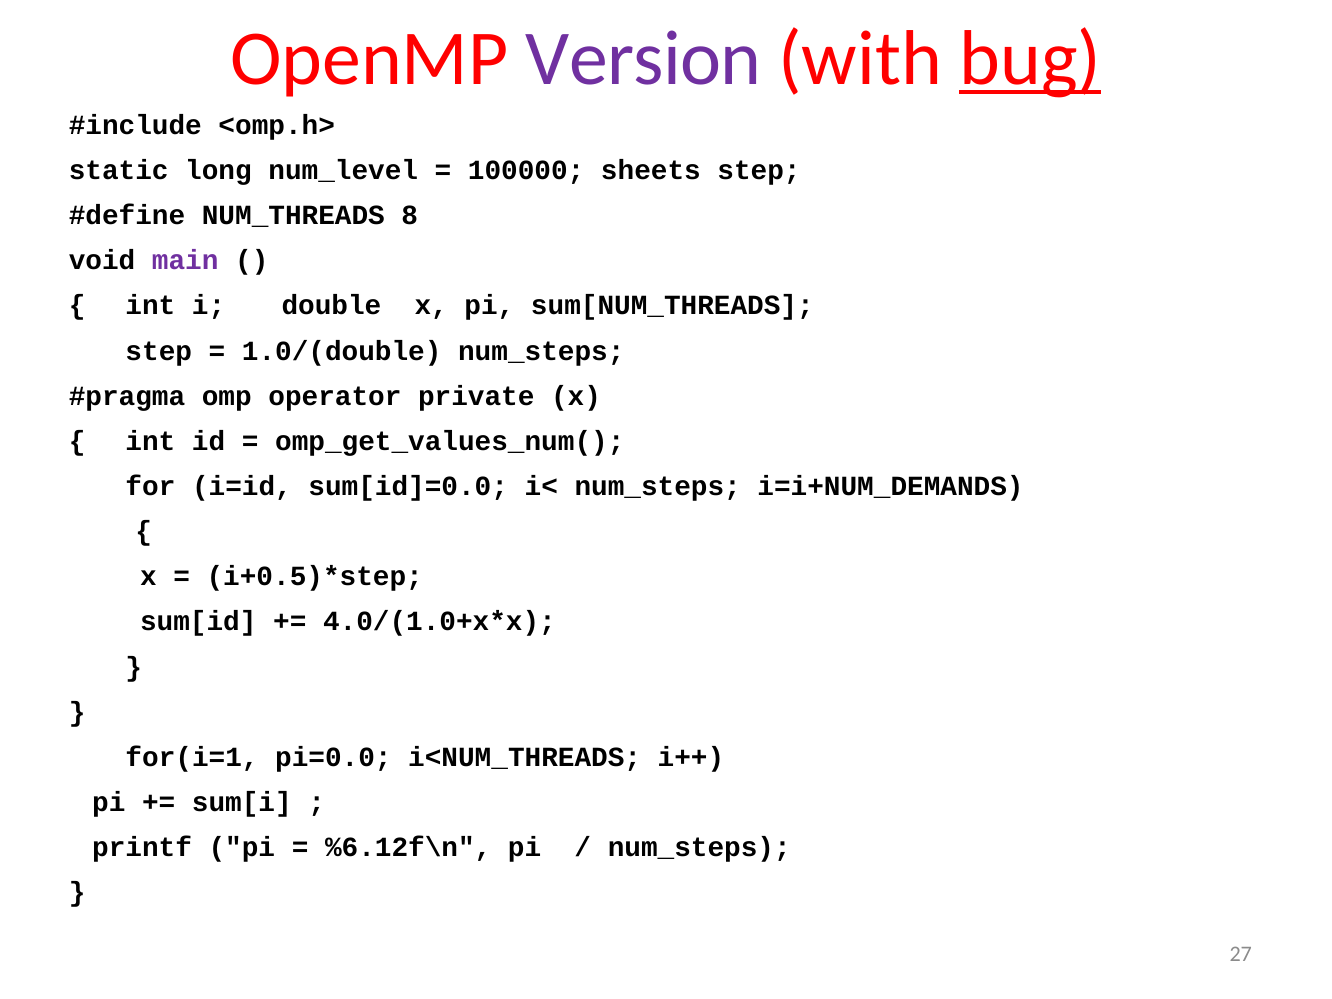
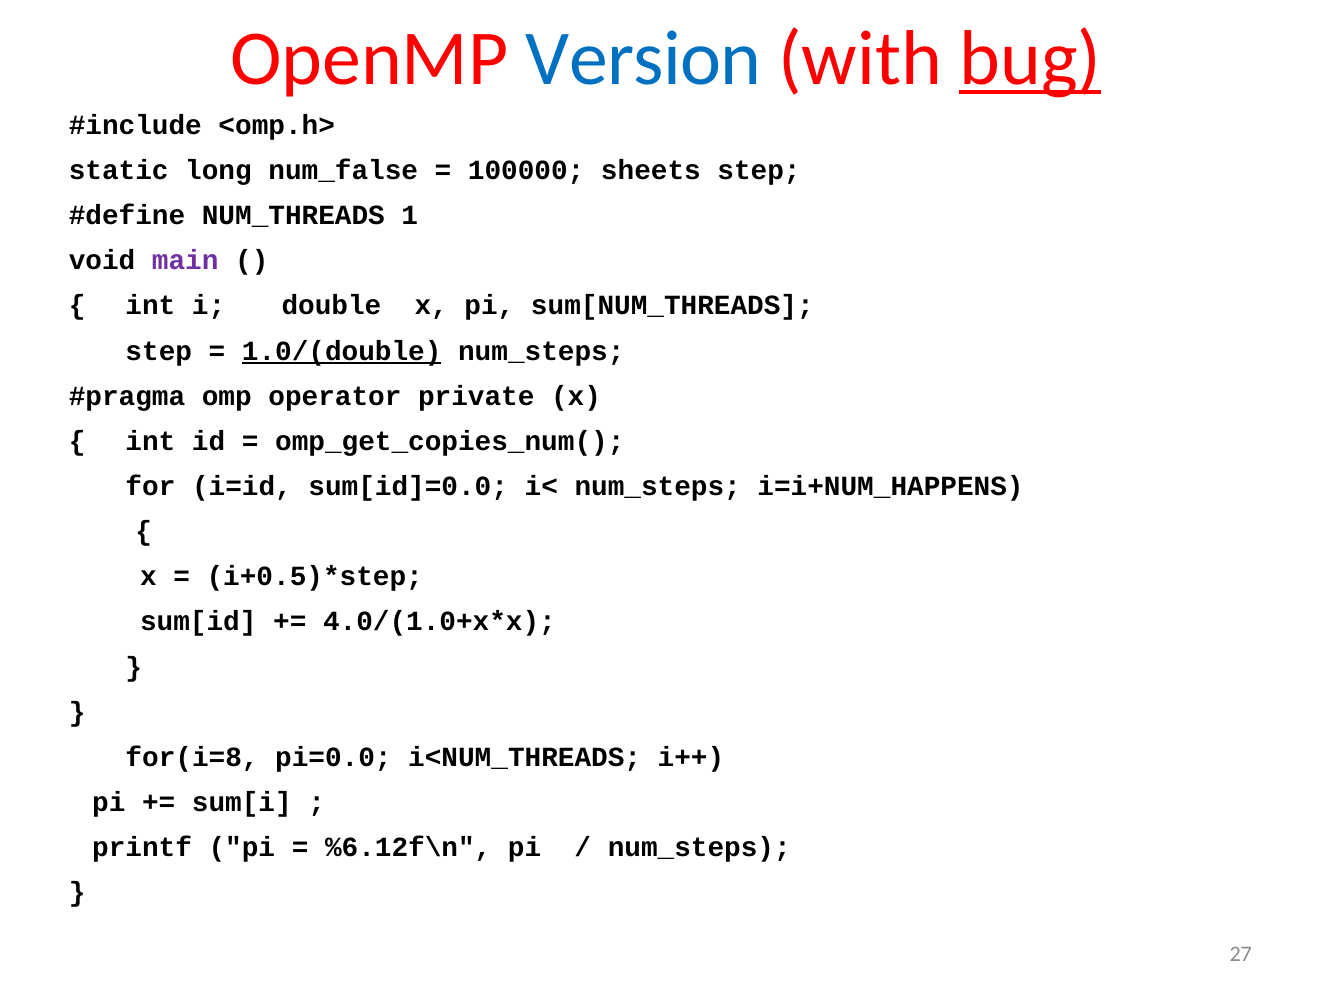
Version colour: purple -> blue
num_level: num_level -> num_false
8: 8 -> 1
1.0/(double underline: none -> present
omp_get_values_num(: omp_get_values_num( -> omp_get_copies_num(
i=i+NUM_DEMANDS: i=i+NUM_DEMANDS -> i=i+NUM_HAPPENS
for(i=1: for(i=1 -> for(i=8
